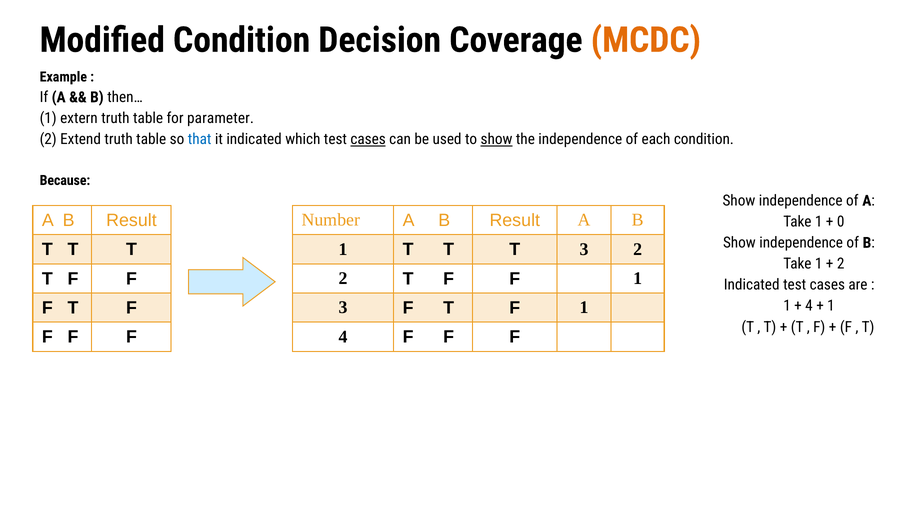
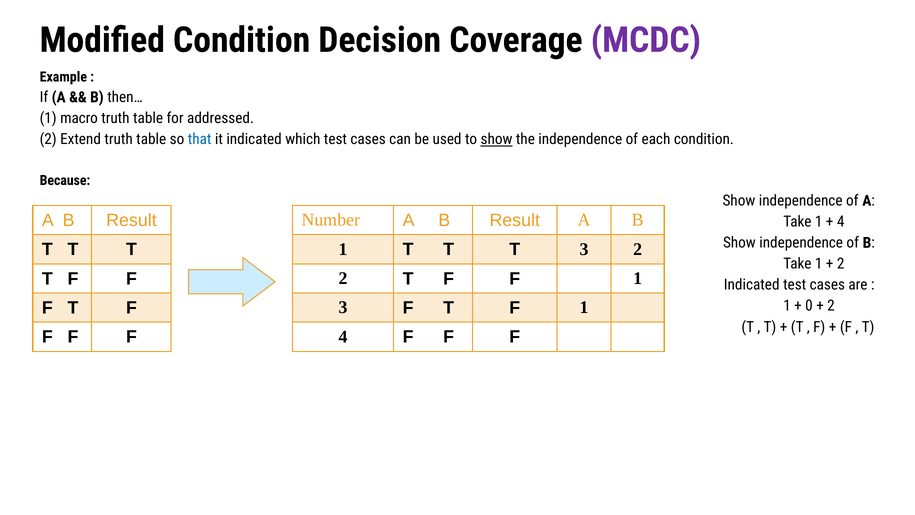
MCDC colour: orange -> purple
extern: extern -> macro
parameter: parameter -> addressed
cases at (368, 139) underline: present -> none
0 at (841, 222): 0 -> 4
4 at (809, 306): 4 -> 0
1 at (831, 306): 1 -> 2
